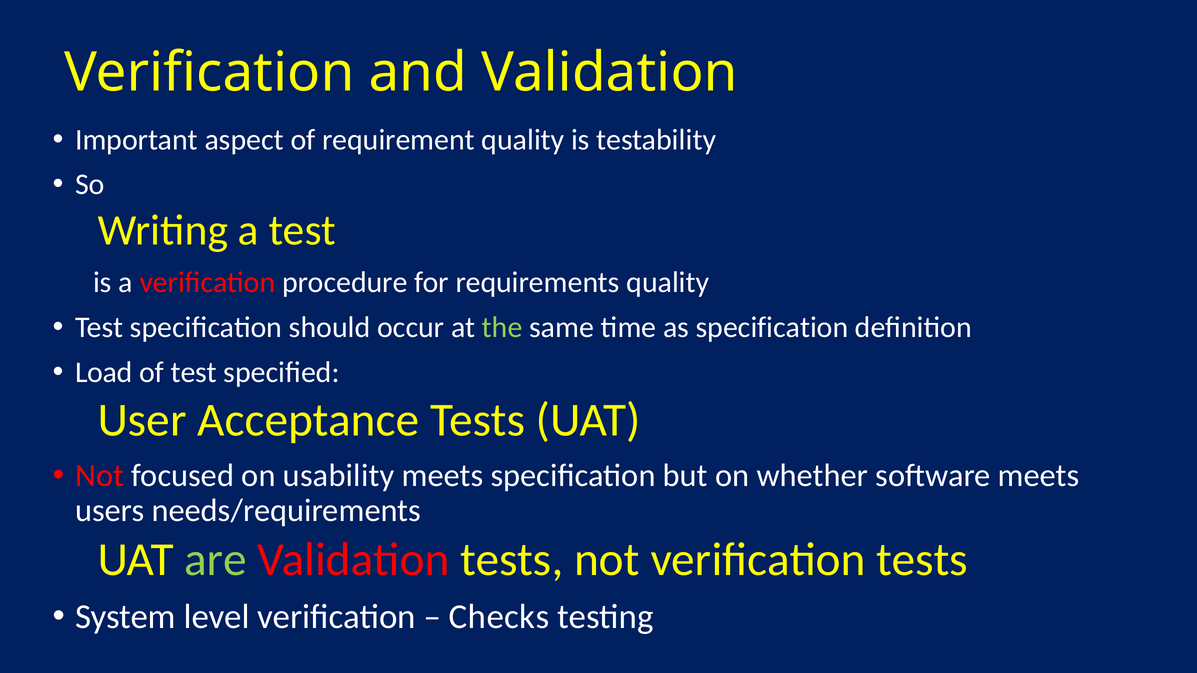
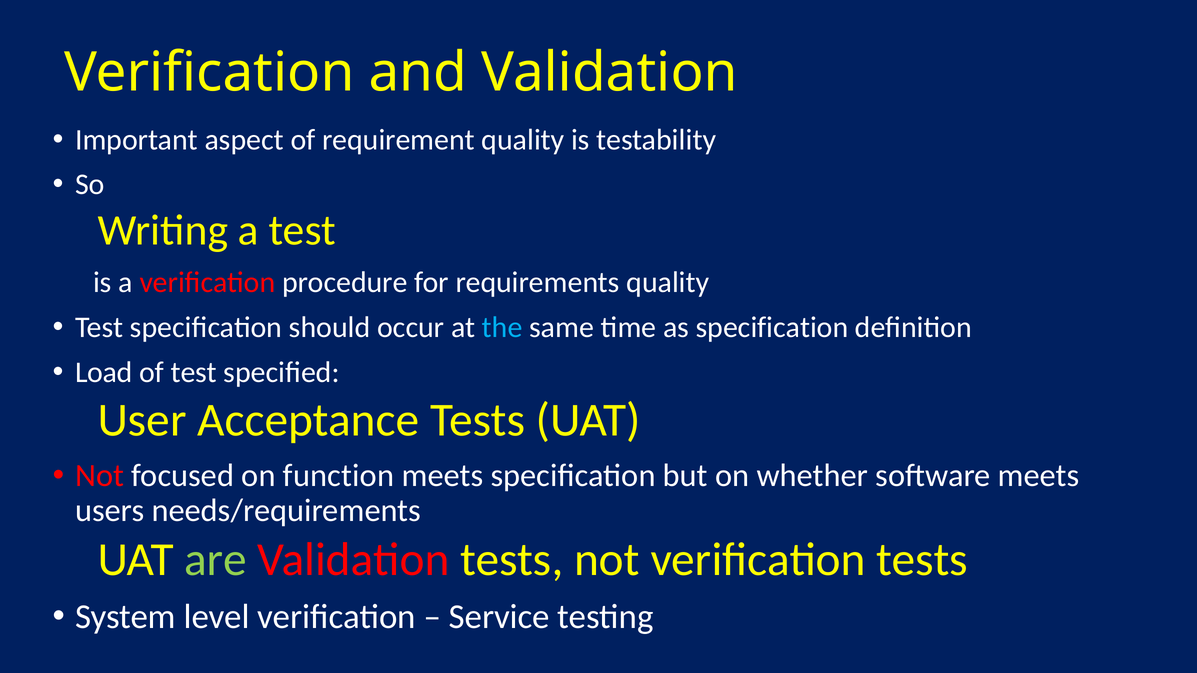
the colour: light green -> light blue
usability: usability -> function
Checks: Checks -> Service
